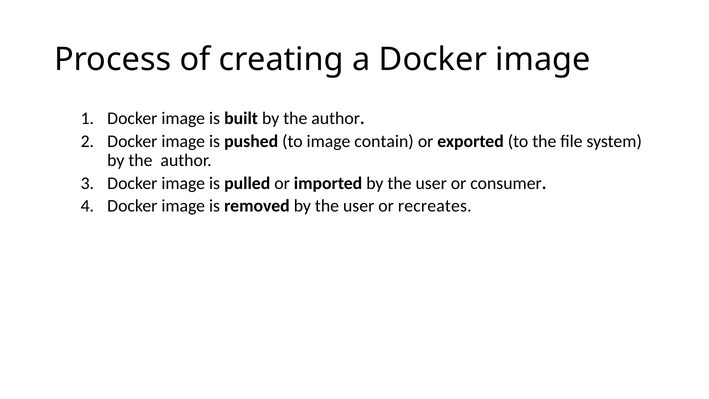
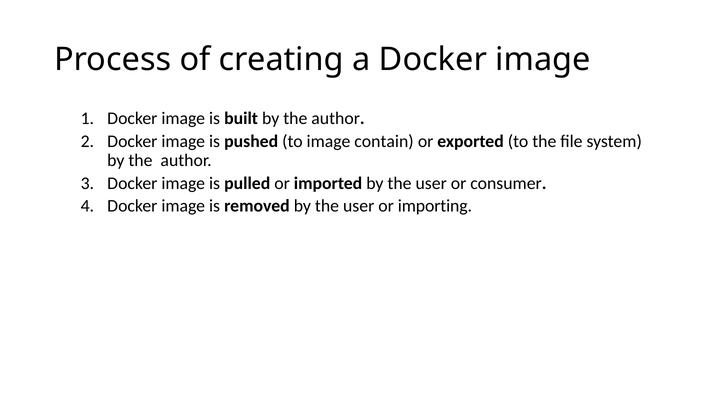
recreates: recreates -> importing
